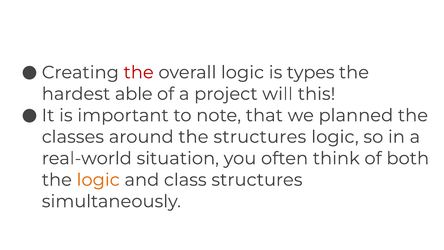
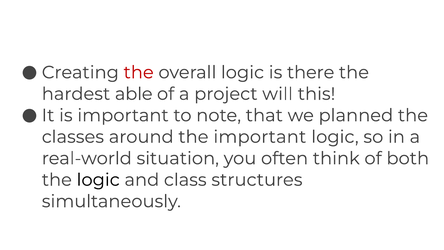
types: types -> there
the structures: structures -> important
logic at (98, 180) colour: orange -> black
